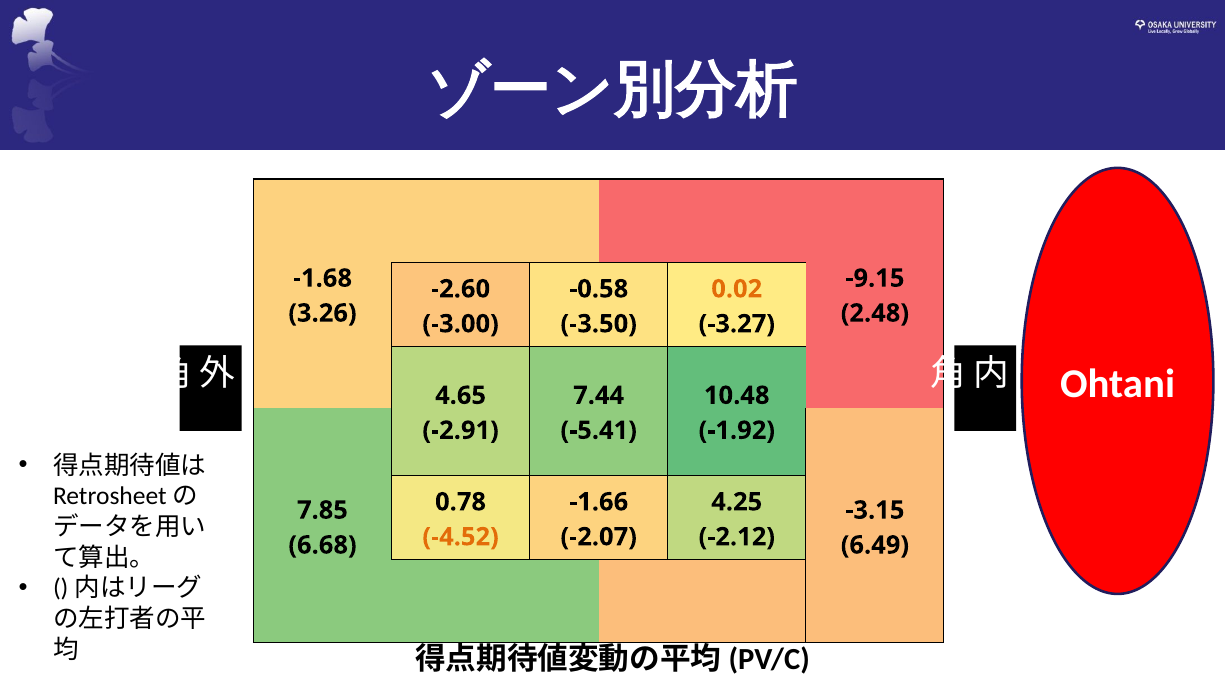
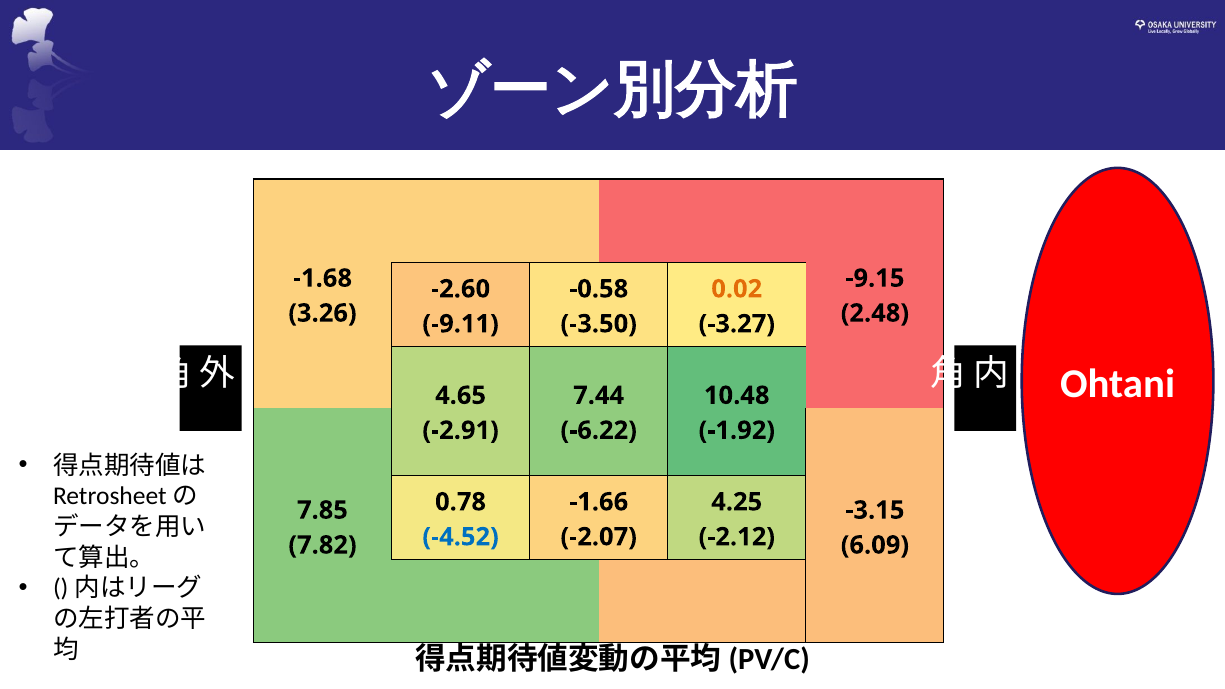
-3.00: -3.00 -> -9.11
-5.41: -5.41 -> -6.22
-4.52 colour: orange -> blue
6.68: 6.68 -> 7.82
6.49: 6.49 -> 6.09
